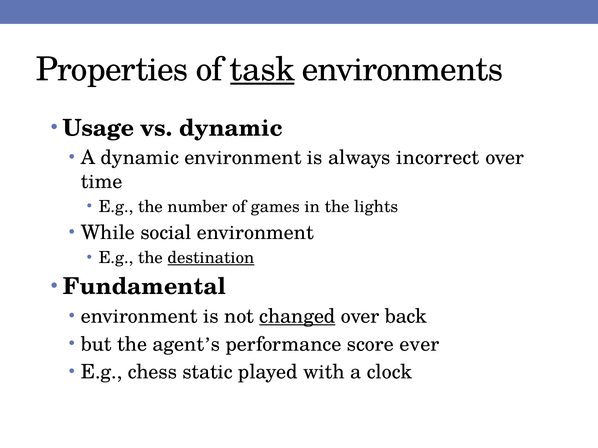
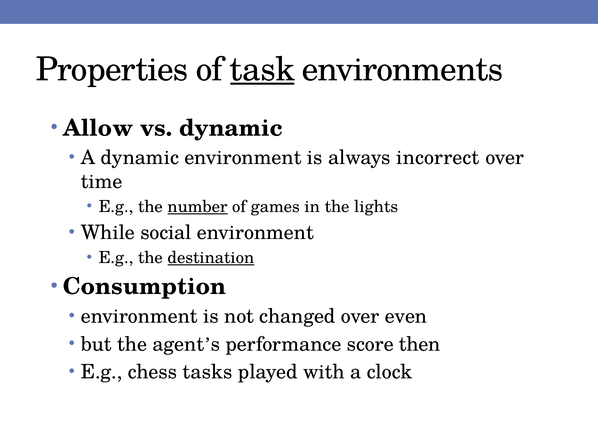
Usage: Usage -> Allow
number underline: none -> present
Fundamental: Fundamental -> Consumption
changed underline: present -> none
back: back -> even
ever: ever -> then
static: static -> tasks
